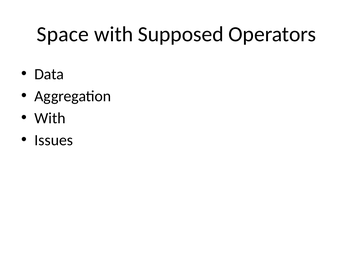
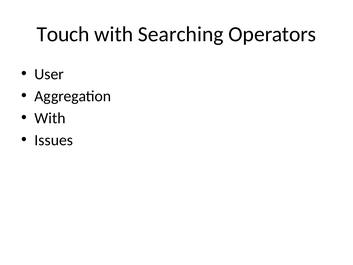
Space: Space -> Touch
Supposed: Supposed -> Searching
Data: Data -> User
